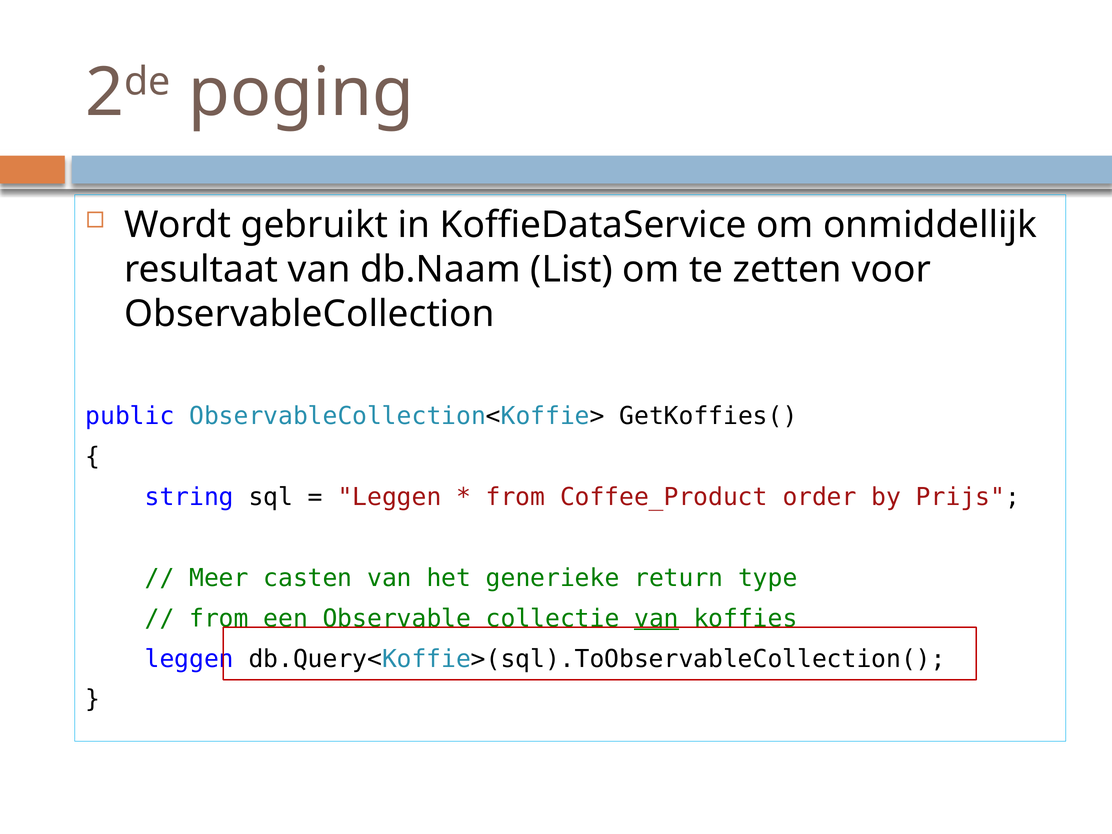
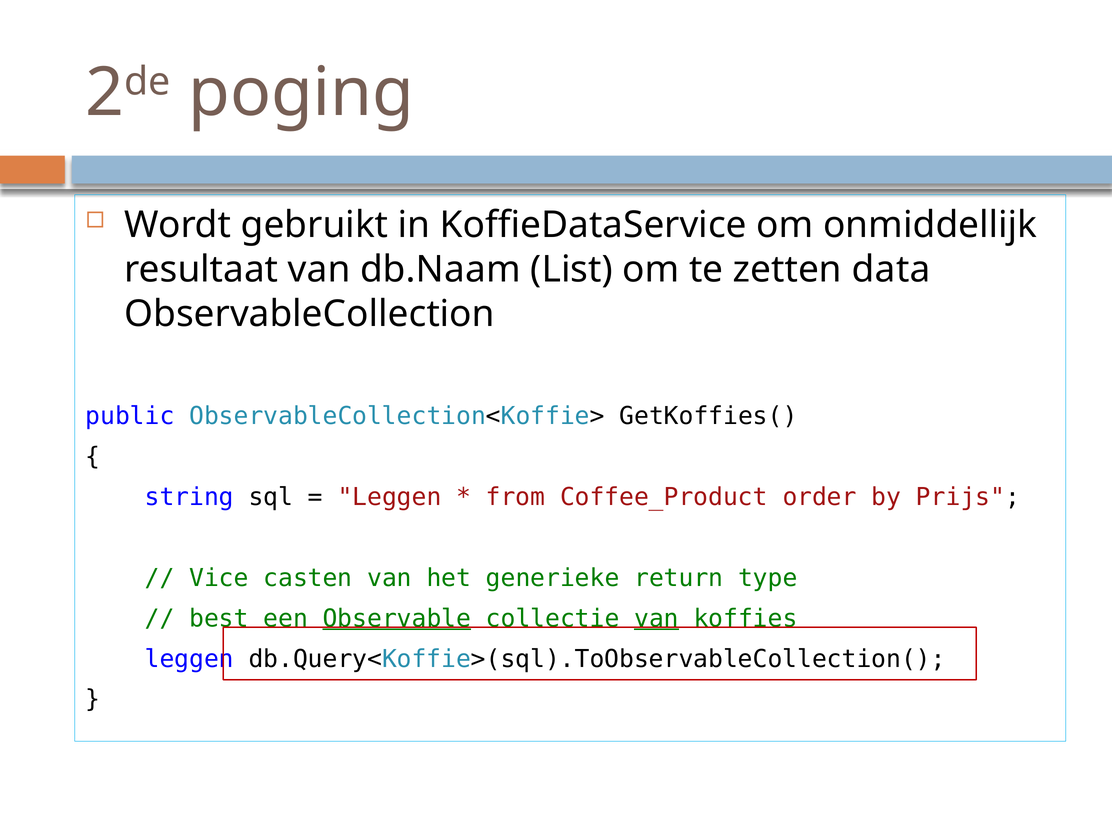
voor: voor -> data
Meer: Meer -> Vice
from at (219, 618): from -> best
Observable underline: none -> present
